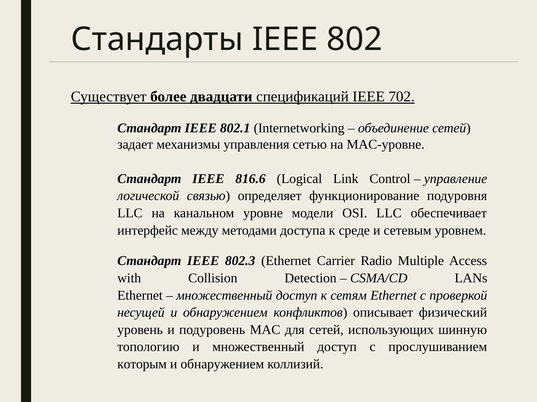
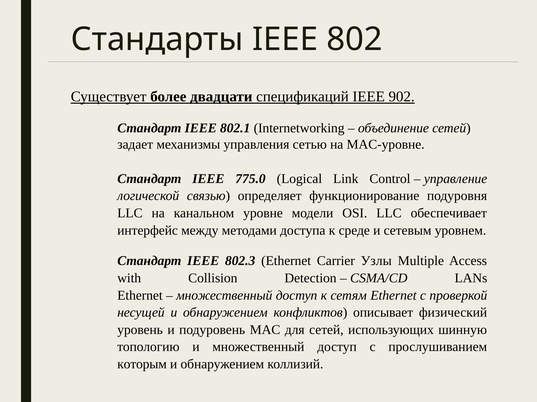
702: 702 -> 902
816.6: 816.6 -> 775.0
Radio: Radio -> Узлы
